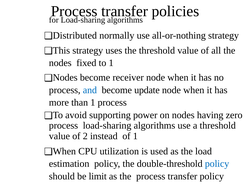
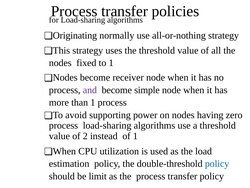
Distributed: Distributed -> Originating
and colour: blue -> purple
update: update -> simple
